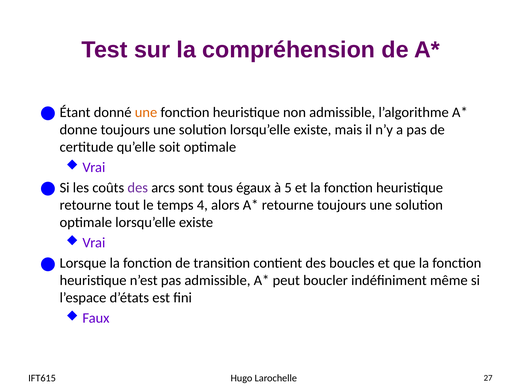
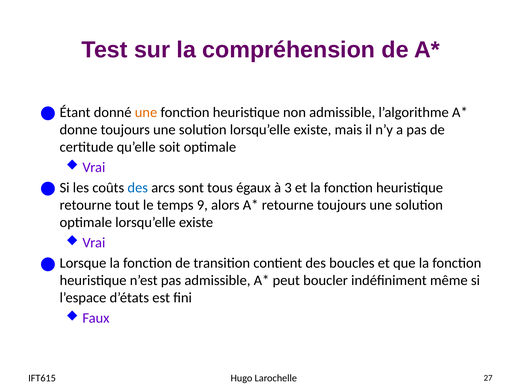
des at (138, 188) colour: purple -> blue
5: 5 -> 3
4: 4 -> 9
